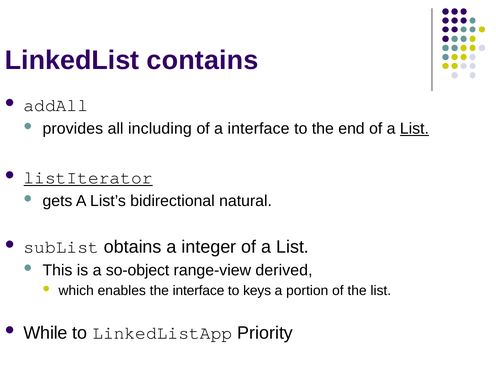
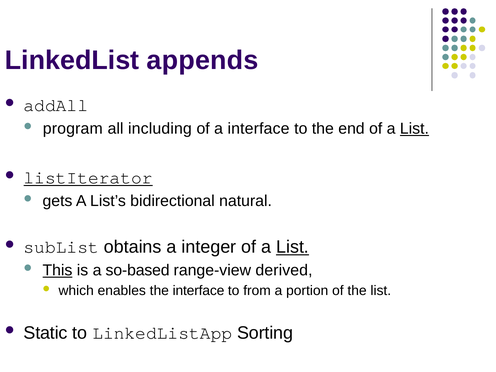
contains: contains -> appends
provides: provides -> program
List at (293, 247) underline: none -> present
This underline: none -> present
so-object: so-object -> so-based
keys: keys -> from
While: While -> Static
Priority: Priority -> Sorting
